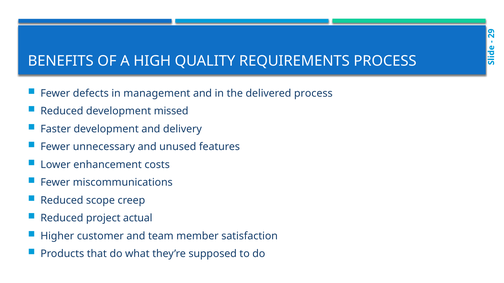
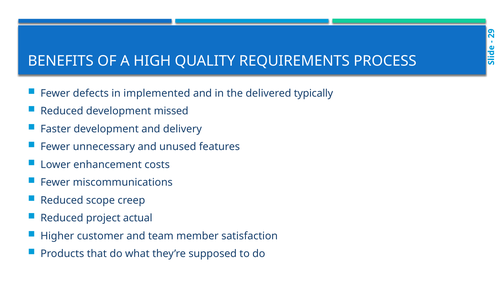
management: management -> implemented
delivered process: process -> typically
